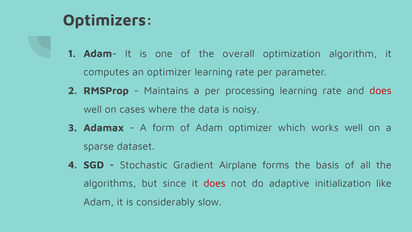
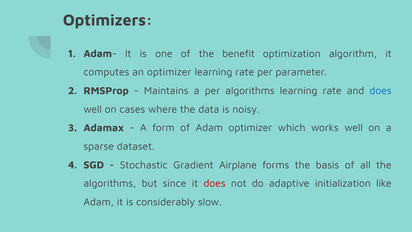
overall: overall -> benefit
per processing: processing -> algorithms
does at (381, 91) colour: red -> blue
